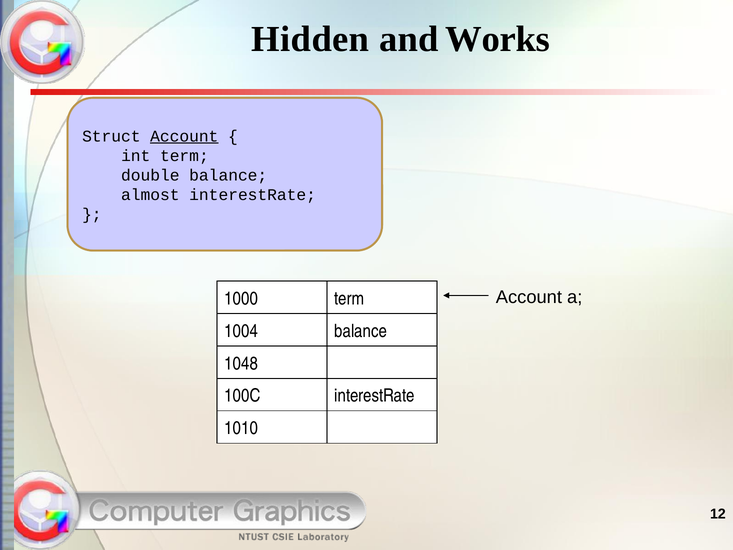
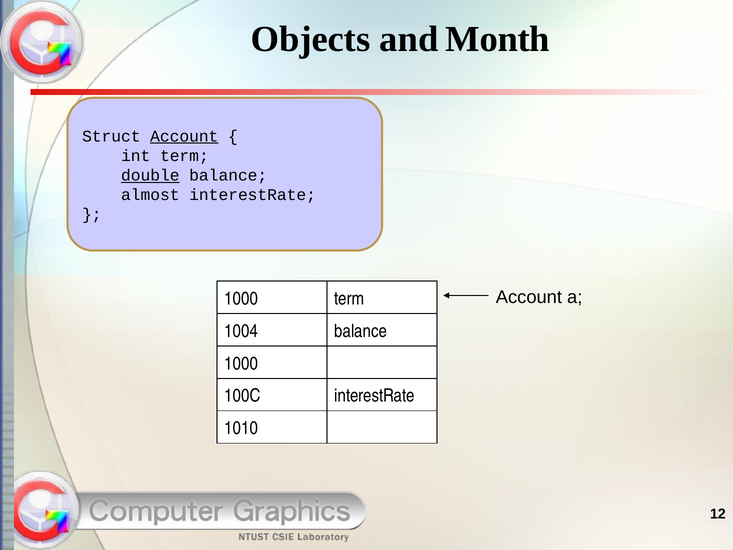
Hidden: Hidden -> Objects
Works: Works -> Month
double underline: none -> present
1048 at (241, 363): 1048 -> 1000
